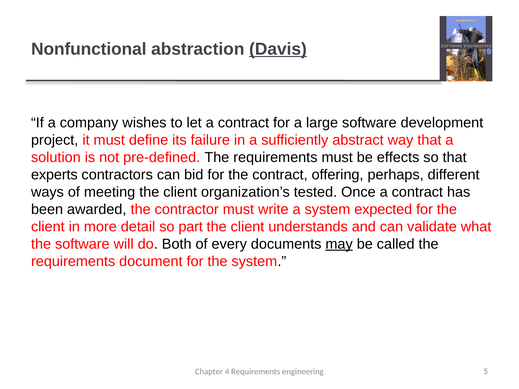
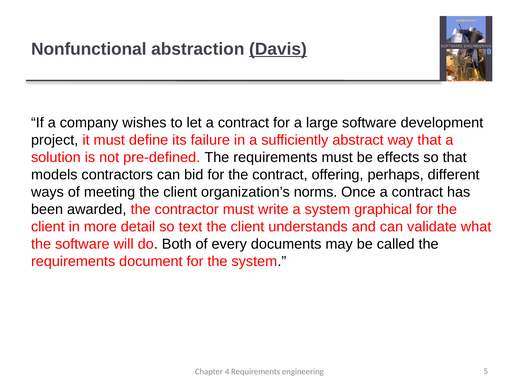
experts: experts -> models
tested: tested -> norms
expected: expected -> graphical
part: part -> text
may underline: present -> none
